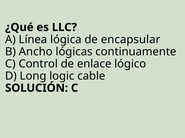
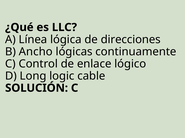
encapsular: encapsular -> direcciones
